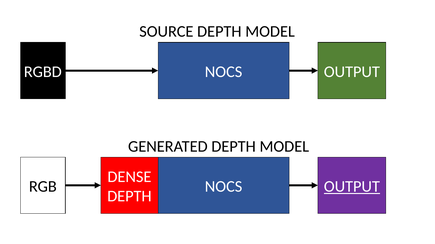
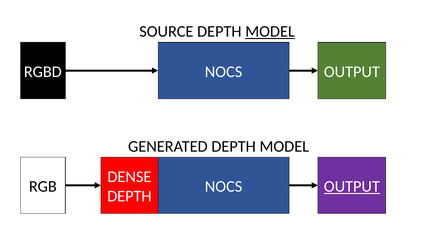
MODEL at (270, 32) underline: none -> present
